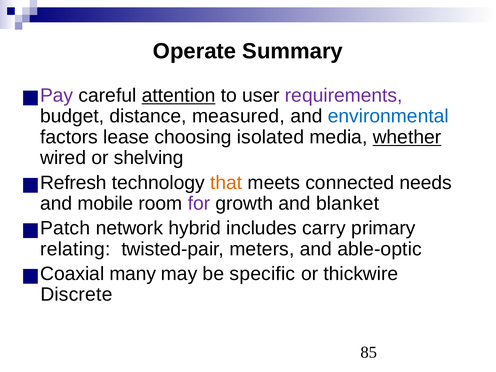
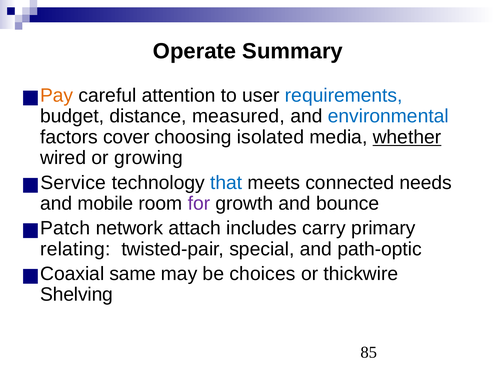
Pay colour: purple -> orange
attention underline: present -> none
requirements colour: purple -> blue
lease: lease -> cover
shelving: shelving -> growing
Refresh: Refresh -> Service
that colour: orange -> blue
blanket: blanket -> bounce
hybrid: hybrid -> attach
meters: meters -> special
able-optic: able-optic -> path-optic
many: many -> same
specific: specific -> choices
Discrete: Discrete -> Shelving
